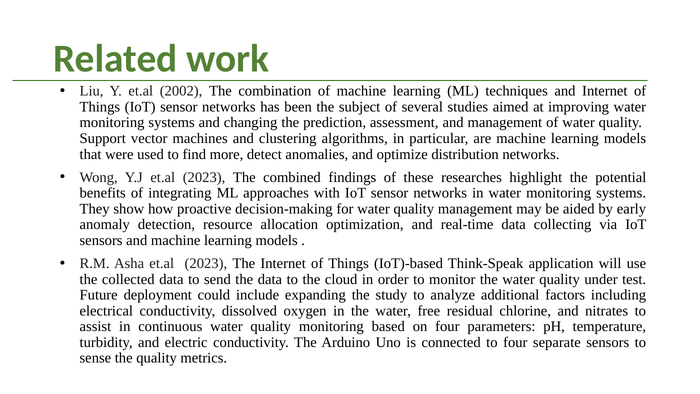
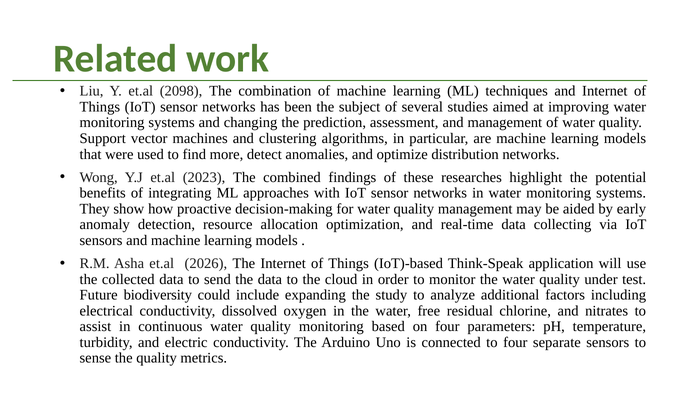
2002: 2002 -> 2098
Asha et.al 2023: 2023 -> 2026
deployment: deployment -> biodiversity
